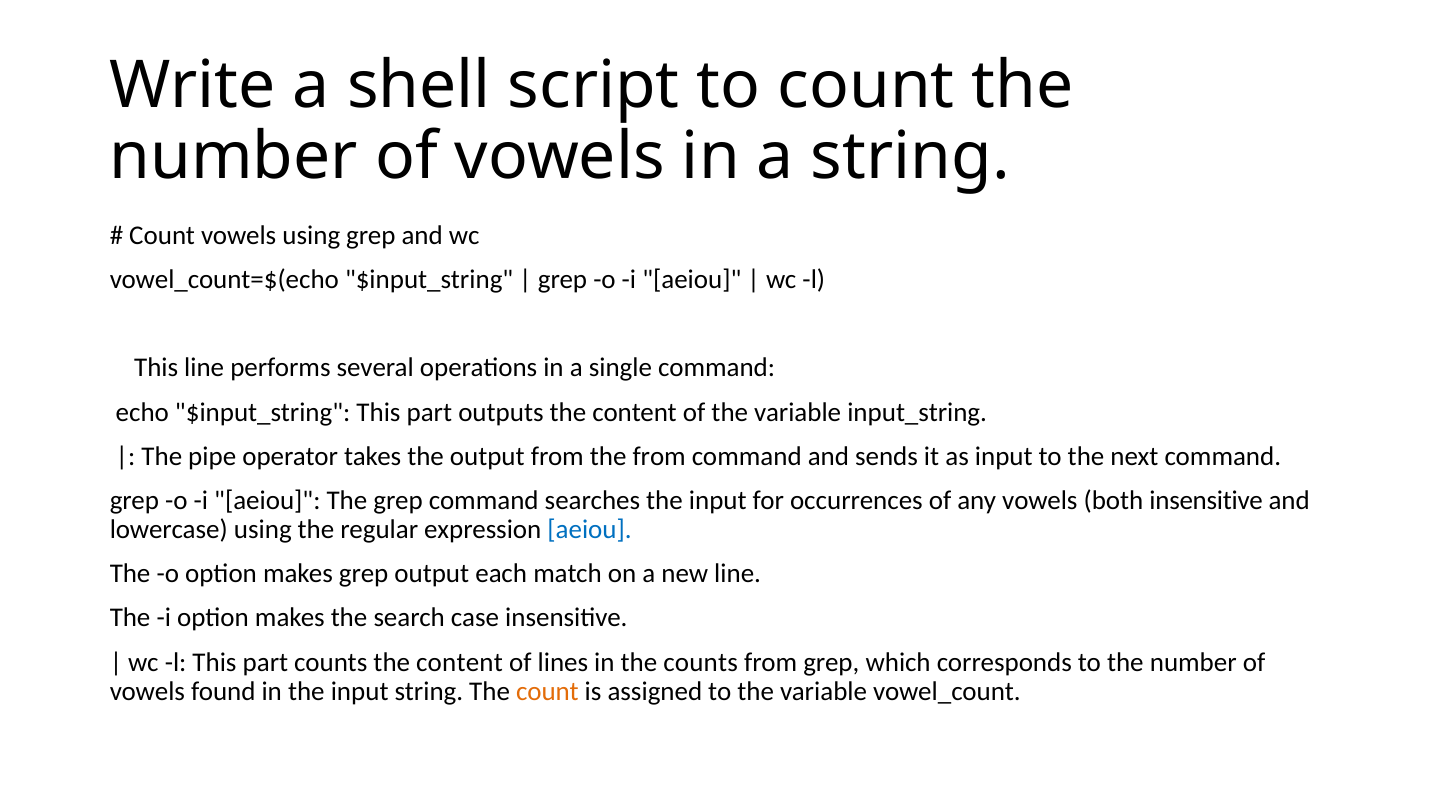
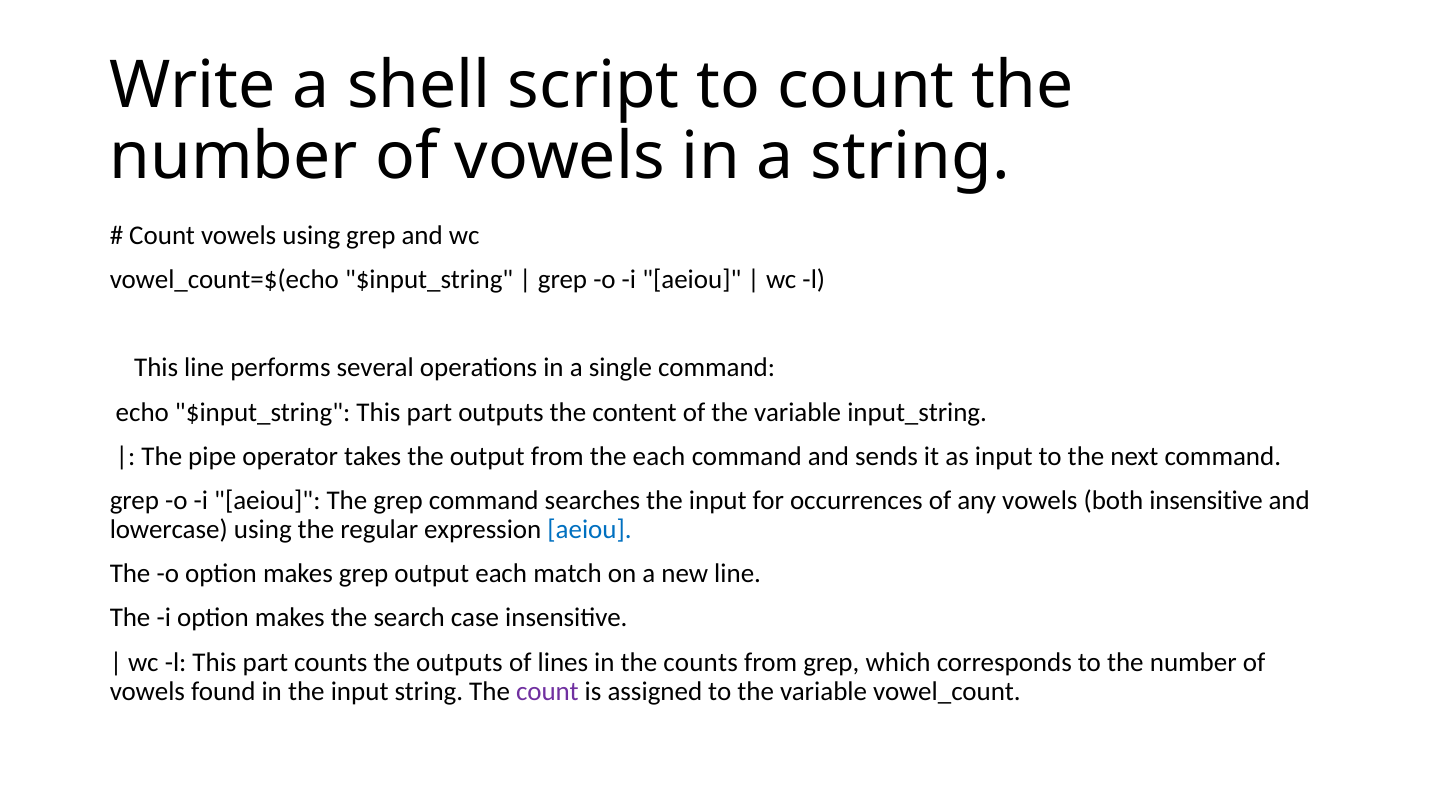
the from: from -> each
counts the content: content -> outputs
count at (547, 691) colour: orange -> purple
